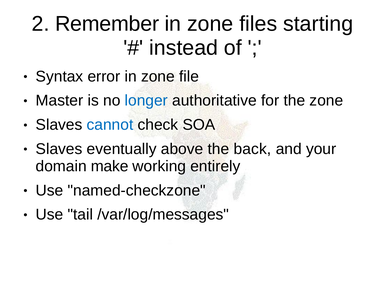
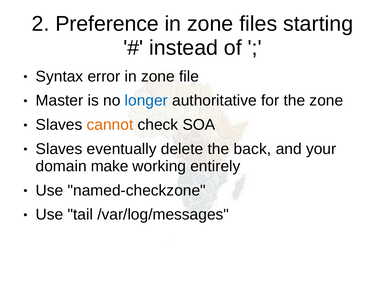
Remember: Remember -> Preference
cannot colour: blue -> orange
above: above -> delete
